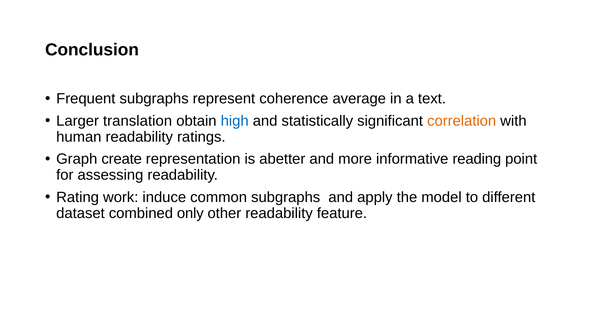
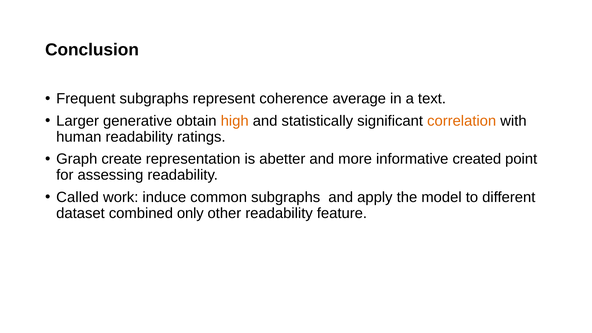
translation: translation -> generative
high colour: blue -> orange
reading: reading -> created
Rating: Rating -> Called
